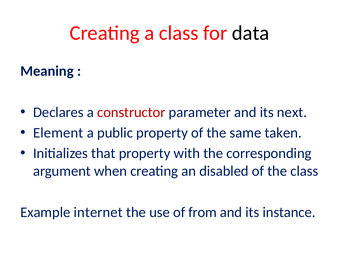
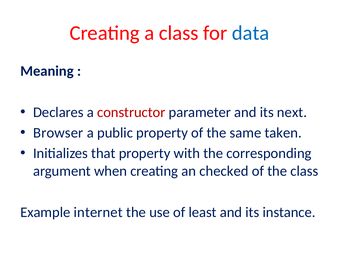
data colour: black -> blue
Element: Element -> Browser
disabled: disabled -> checked
from: from -> least
